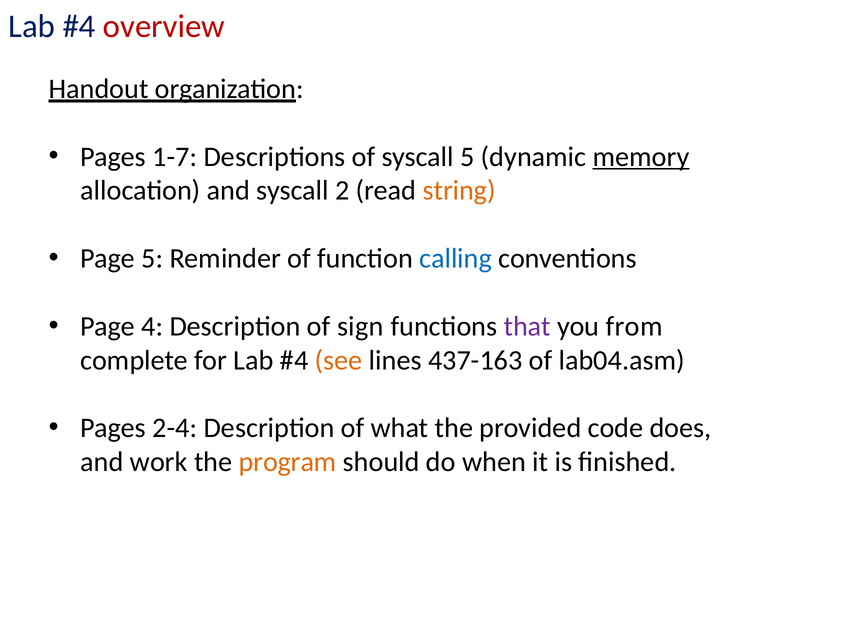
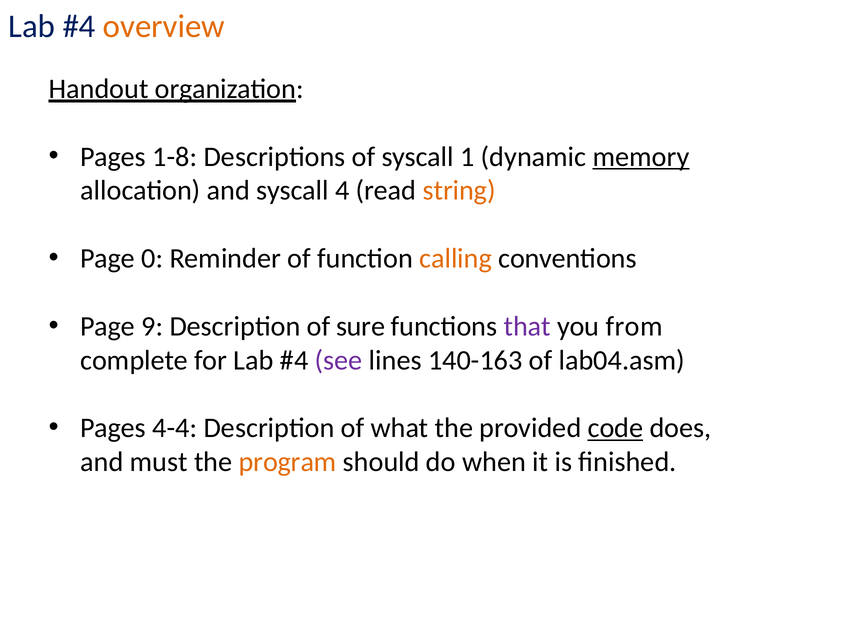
overview colour: red -> orange
1-7: 1-7 -> 1-8
syscall 5: 5 -> 1
2: 2 -> 4
Page 5: 5 -> 0
calling colour: blue -> orange
4: 4 -> 9
sign: sign -> sure
see colour: orange -> purple
437-163: 437-163 -> 140-163
2-4: 2-4 -> 4-4
code underline: none -> present
work: work -> must
